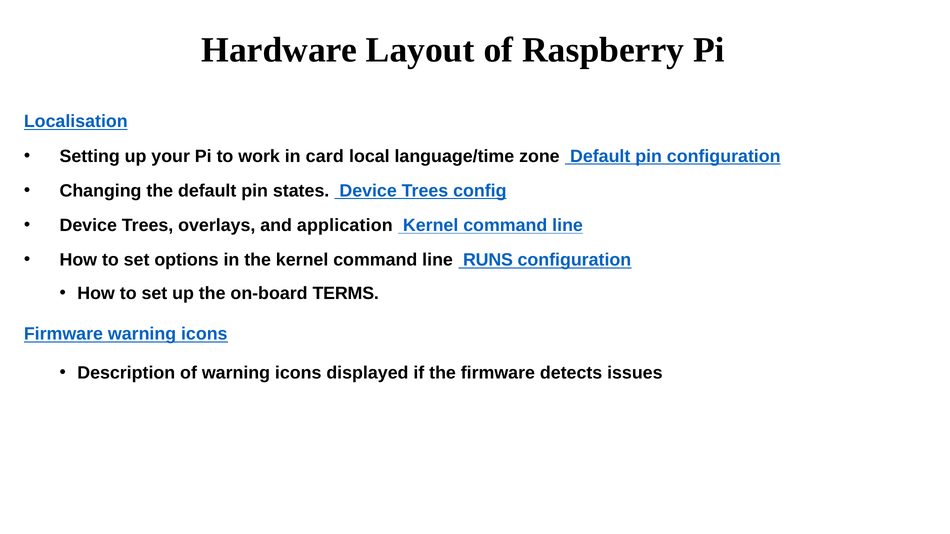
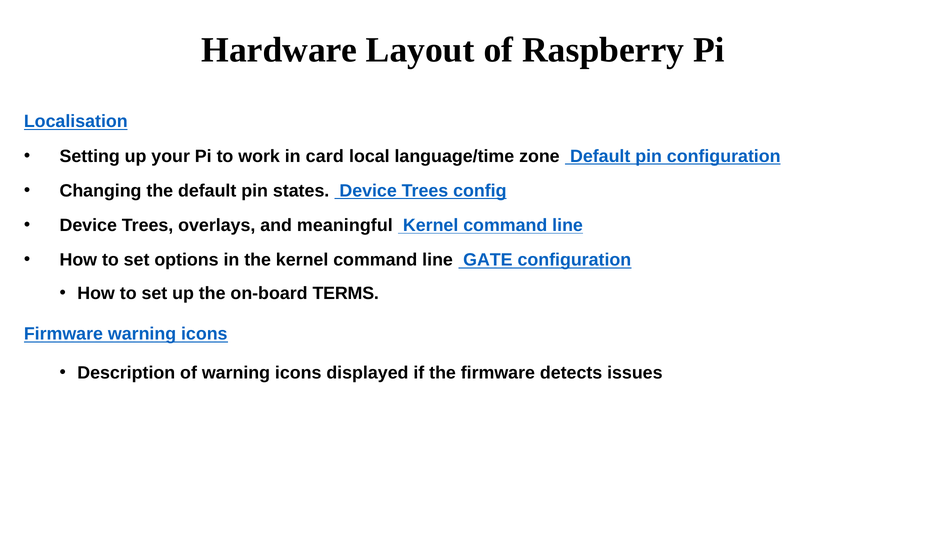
application: application -> meaningful
RUNS: RUNS -> GATE
